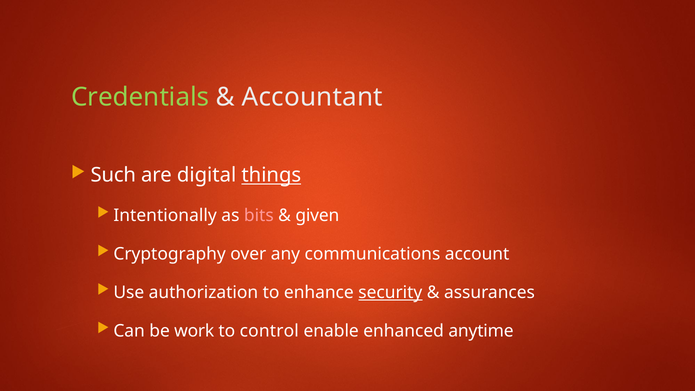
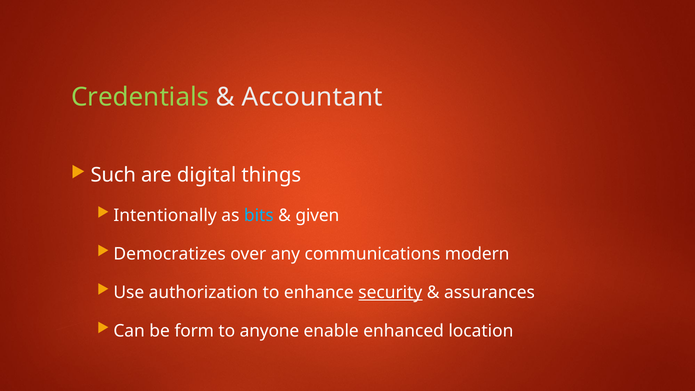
things underline: present -> none
bits colour: pink -> light blue
Cryptography: Cryptography -> Democratizes
account: account -> modern
work: work -> form
control: control -> anyone
anytime: anytime -> location
